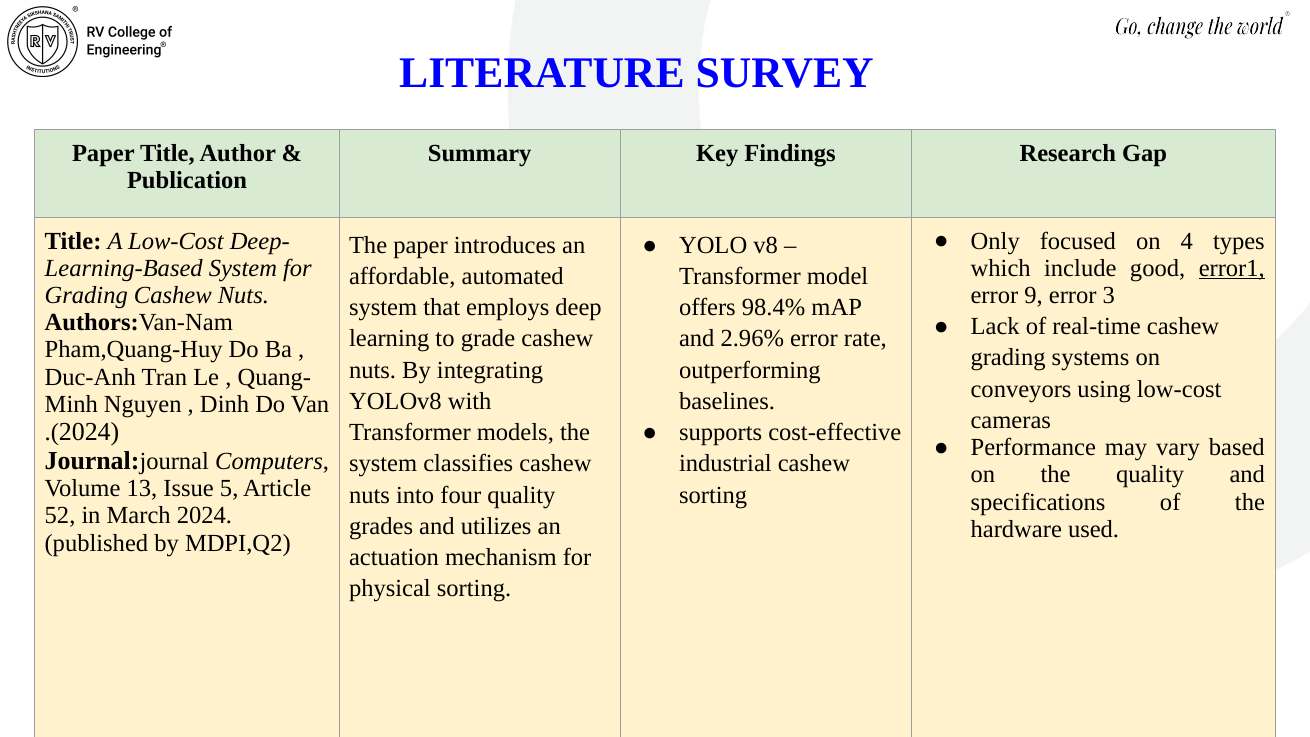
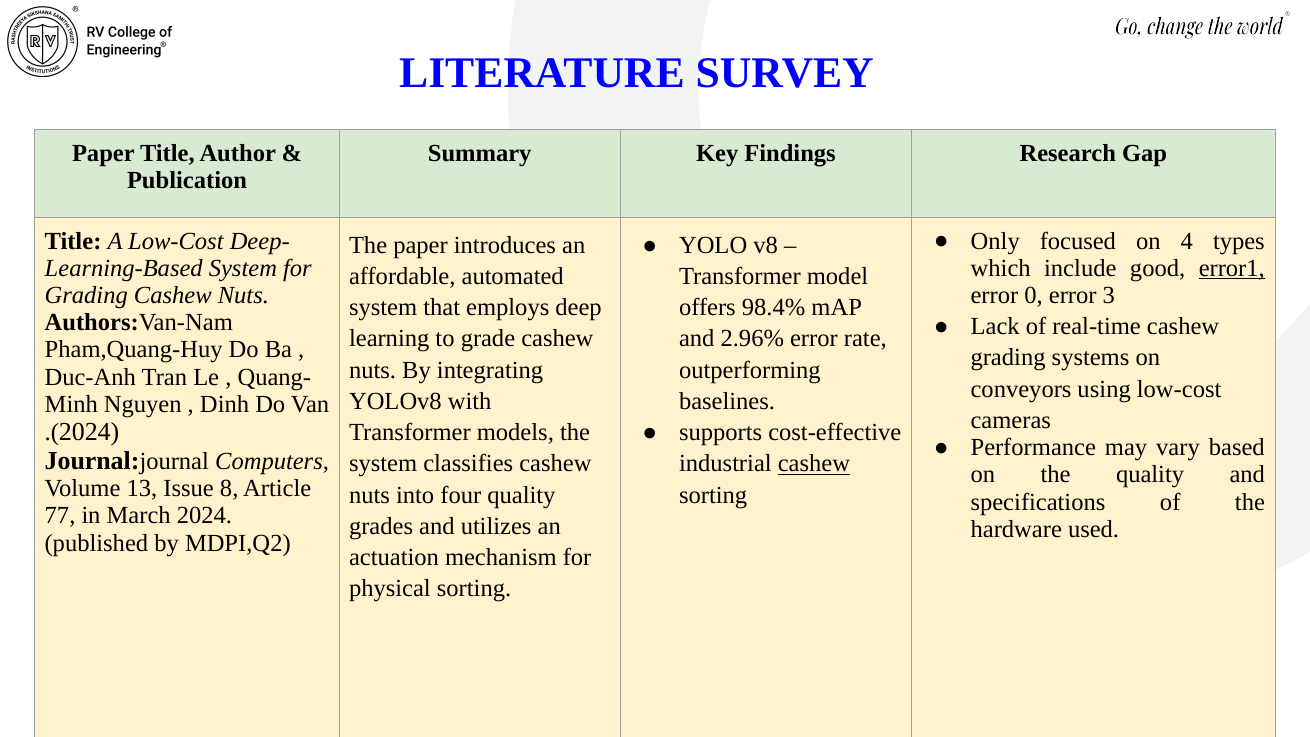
9: 9 -> 0
cashew at (814, 464) underline: none -> present
5: 5 -> 8
52: 52 -> 77
